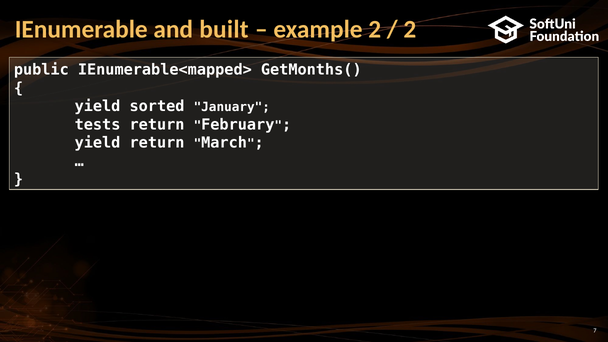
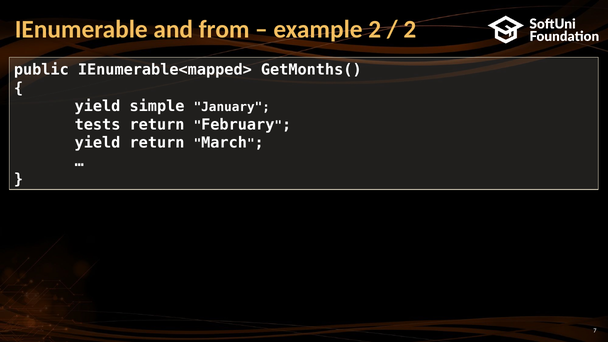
built: built -> from
sorted: sorted -> simple
